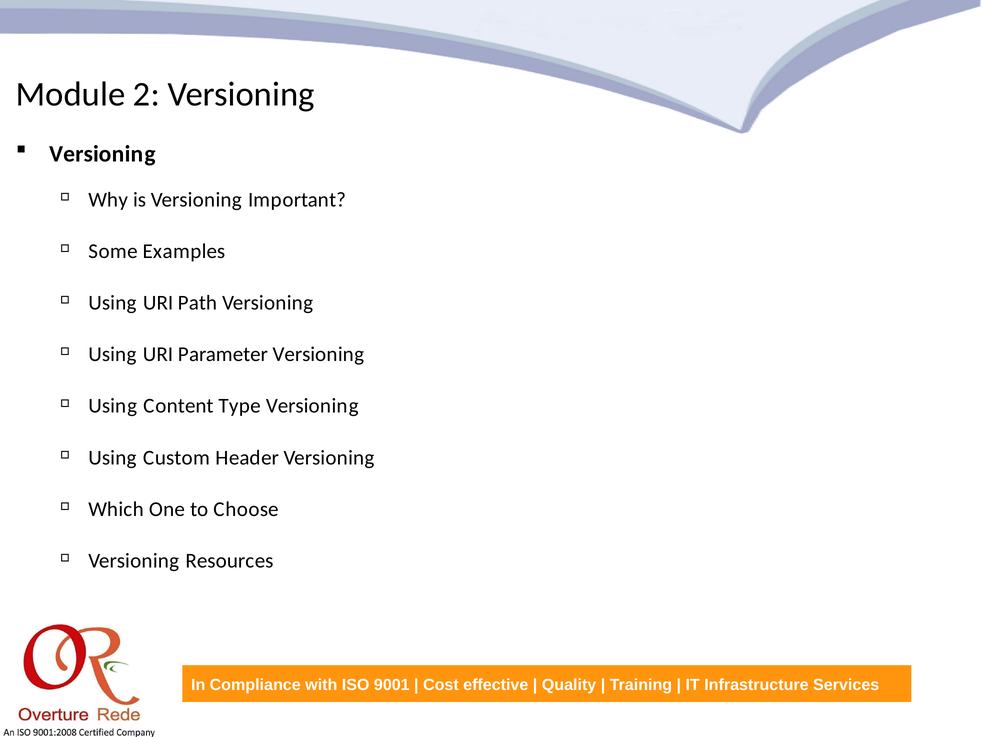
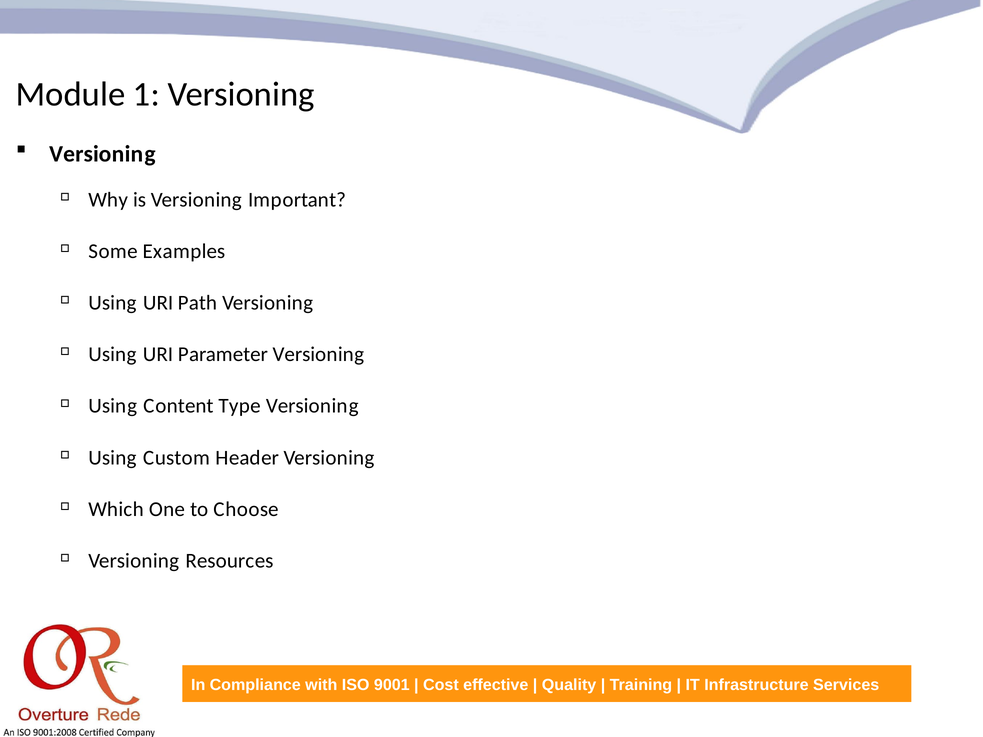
2: 2 -> 1
